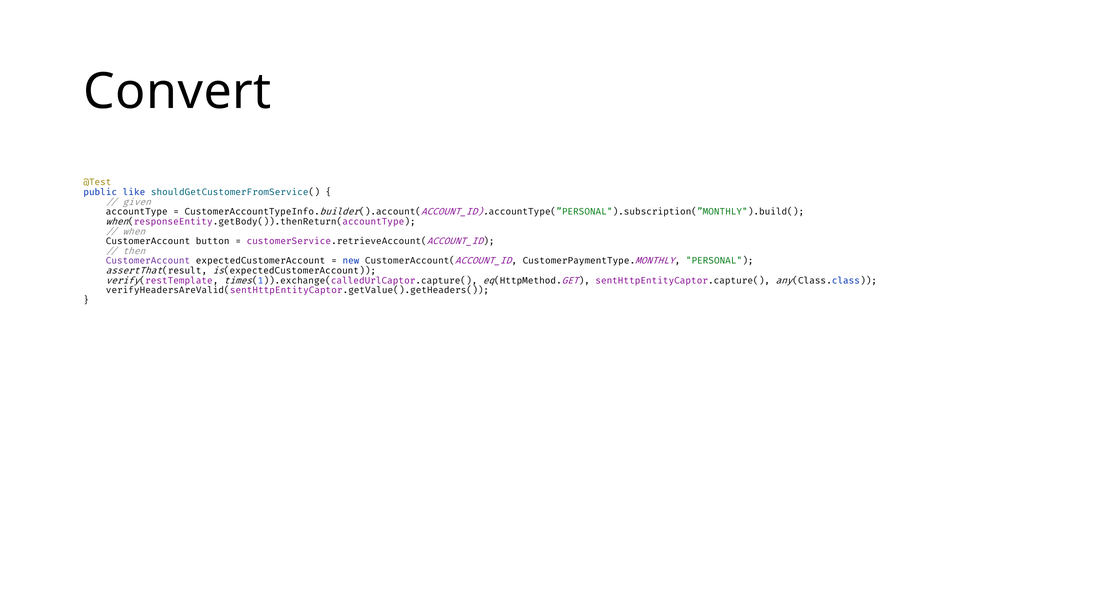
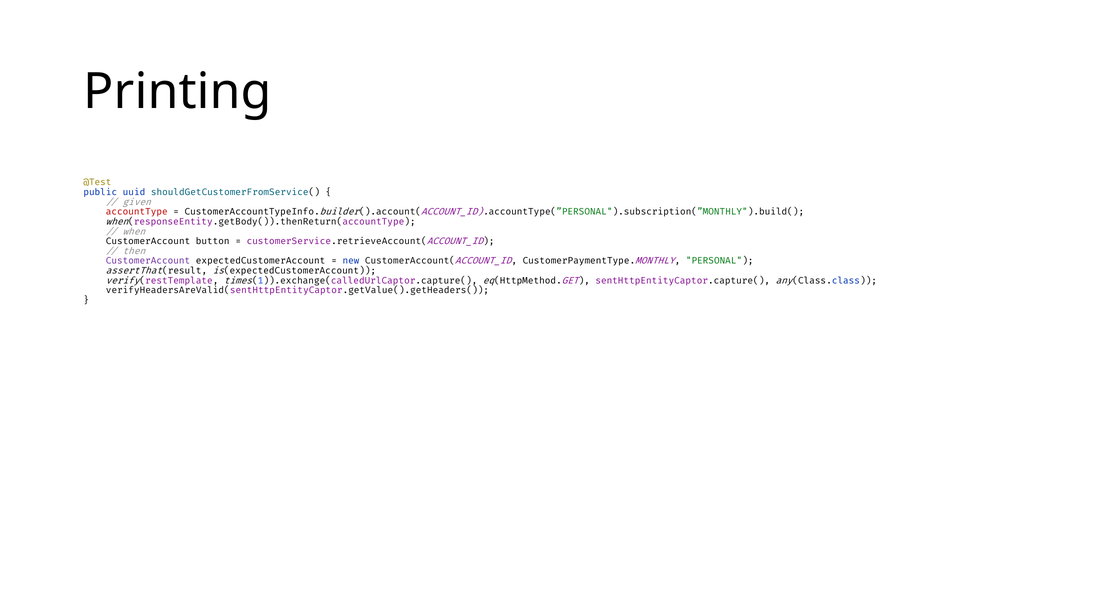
Convert: Convert -> Printing
like: like -> uuid
accountType colour: black -> red
